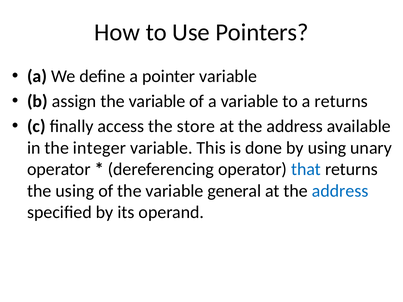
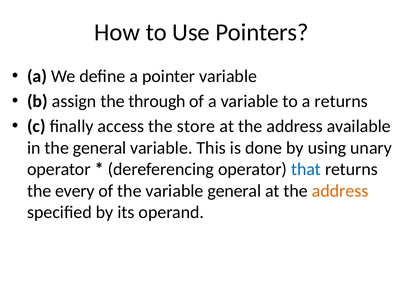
assign the variable: variable -> through
the integer: integer -> general
the using: using -> every
address at (340, 191) colour: blue -> orange
